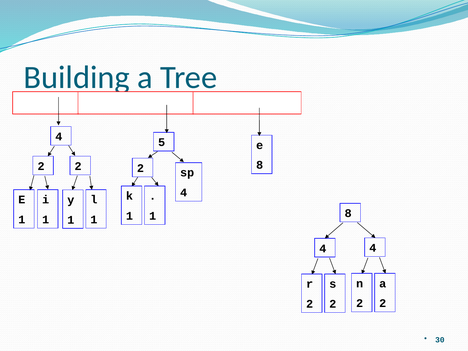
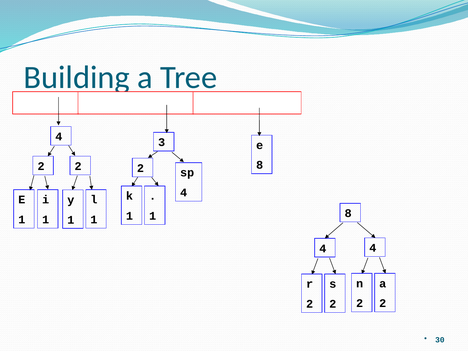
5: 5 -> 3
